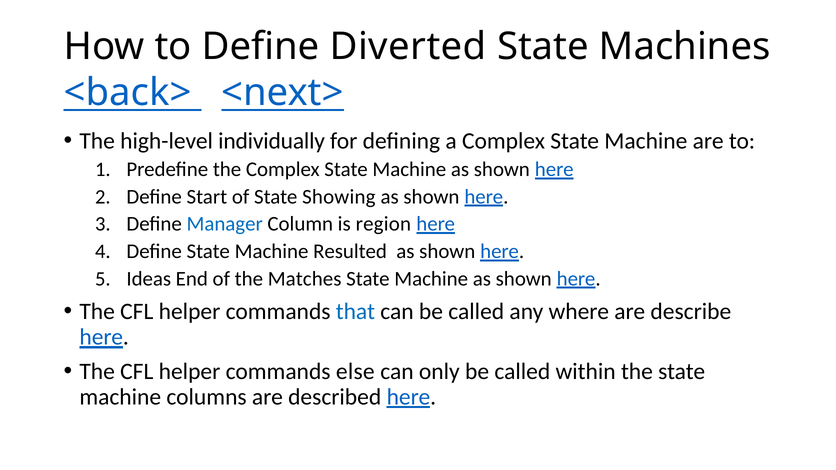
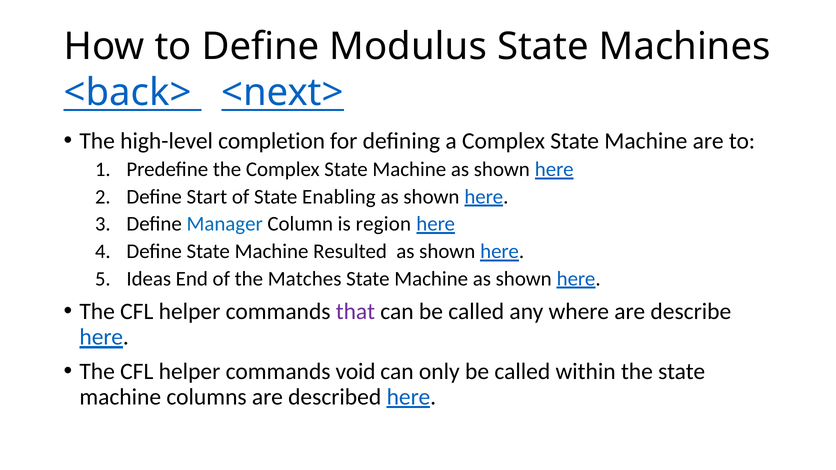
Diverted: Diverted -> Modulus
individually: individually -> completion
Showing: Showing -> Enabling
that colour: blue -> purple
else: else -> void
